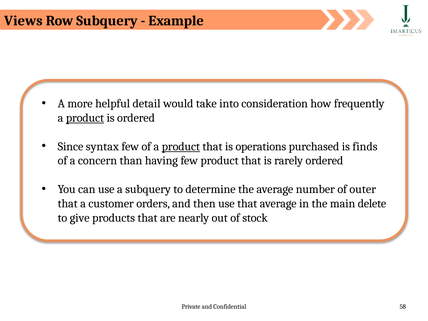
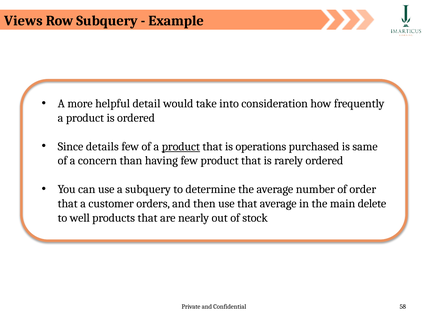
product at (85, 118) underline: present -> none
syntax: syntax -> details
finds: finds -> same
outer: outer -> order
give: give -> well
